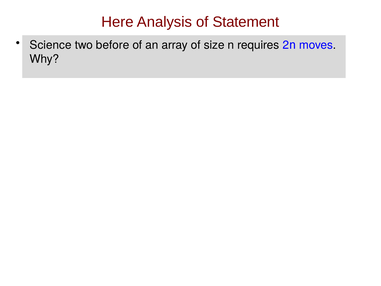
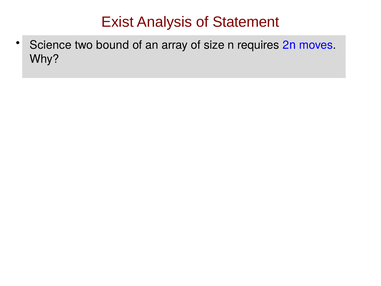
Here: Here -> Exist
before: before -> bound
